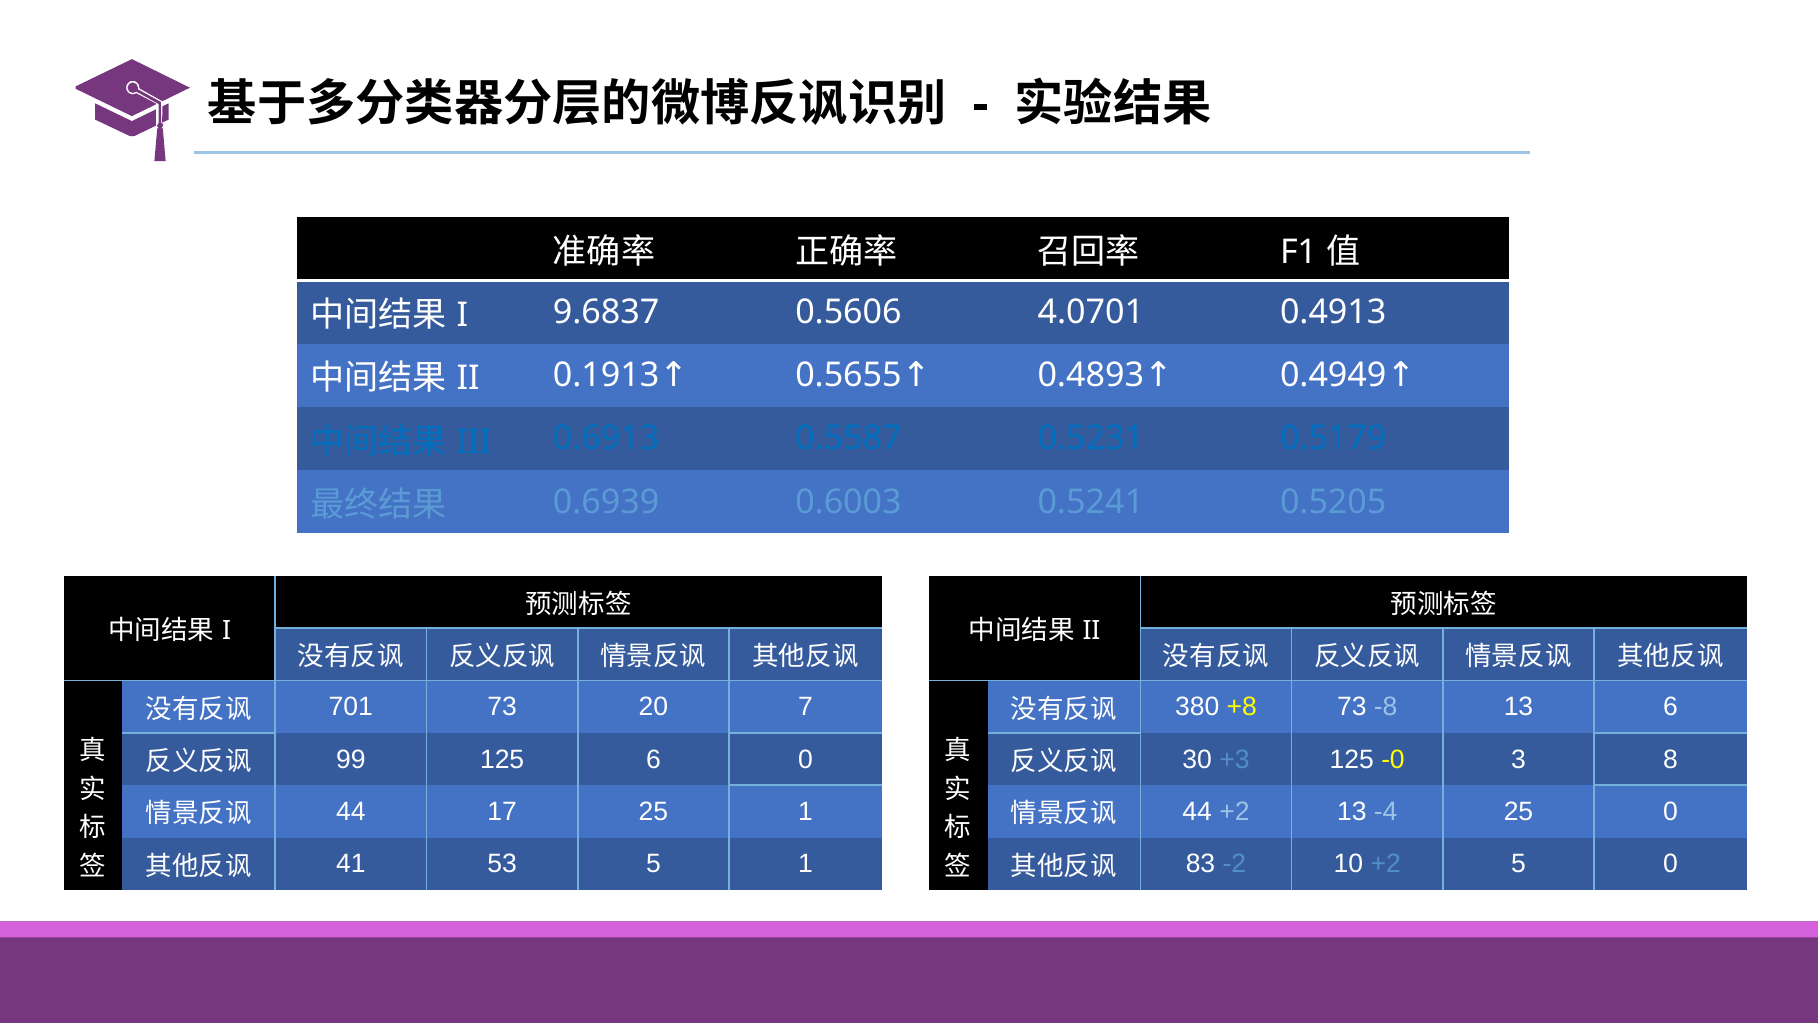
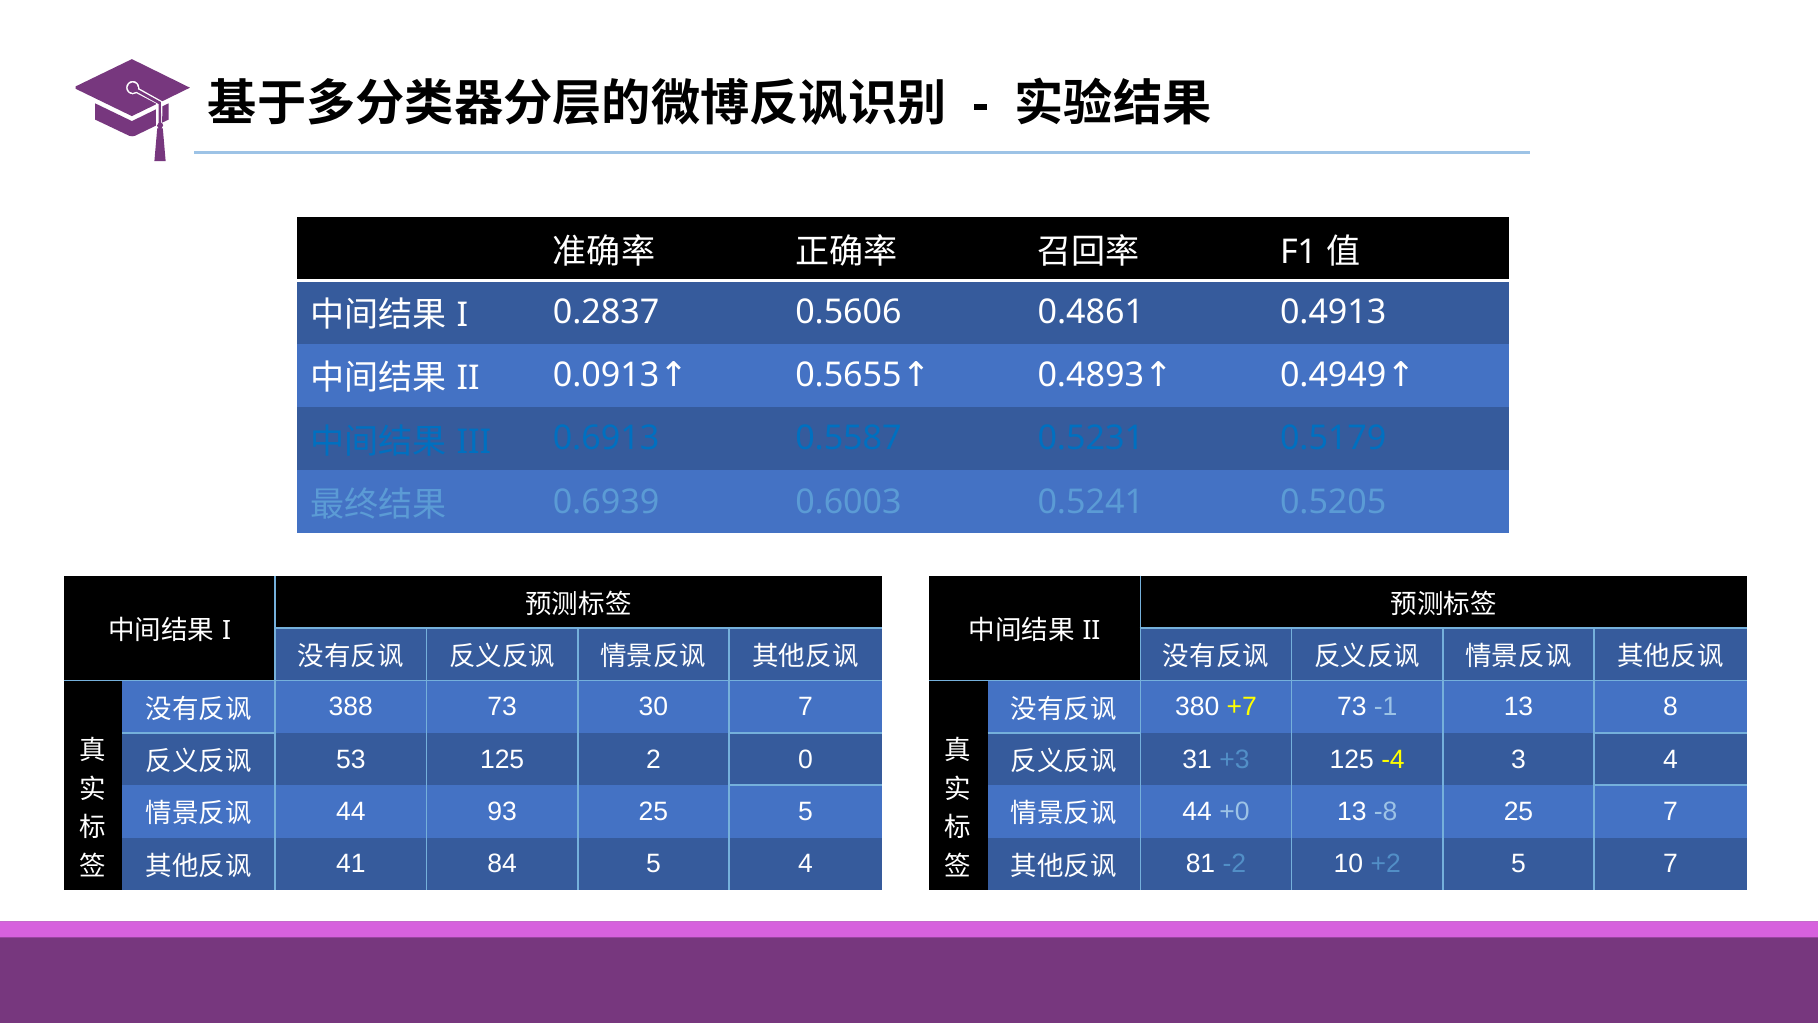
9.6837: 9.6837 -> 0.2837
4.0701: 4.0701 -> 0.4861
0.1913: 0.1913 -> 0.0913
701: 701 -> 388
20: 20 -> 30
+8: +8 -> +7
-8: -8 -> -1
13 6: 6 -> 8
99: 99 -> 53
125 6: 6 -> 2
30: 30 -> 31
-0: -0 -> -4
3 8: 8 -> 4
17: 17 -> 93
25 1: 1 -> 5
44 +2: +2 -> +0
-4: -4 -> -8
25 0: 0 -> 7
53: 53 -> 84
5 1: 1 -> 4
83: 83 -> 81
5 0: 0 -> 7
